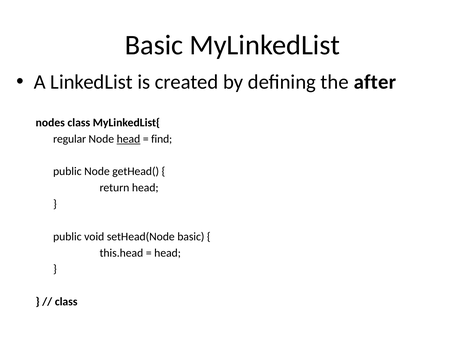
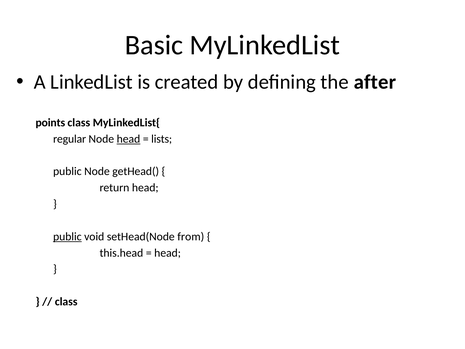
nodes: nodes -> points
find: find -> lists
public at (67, 236) underline: none -> present
setHead(Node basic: basic -> from
